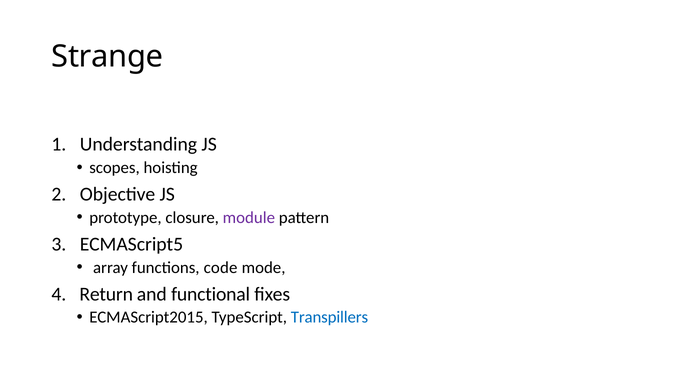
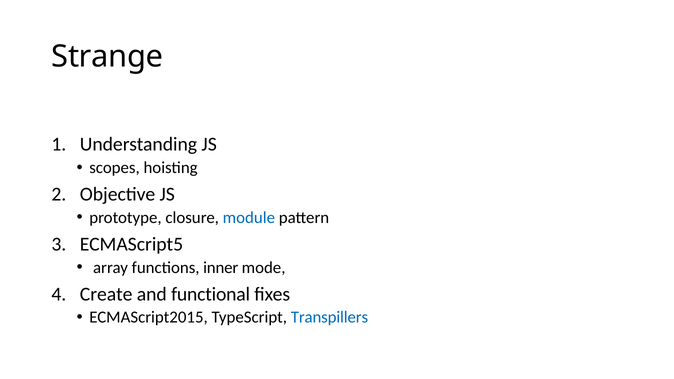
module colour: purple -> blue
code: code -> inner
Return: Return -> Create
